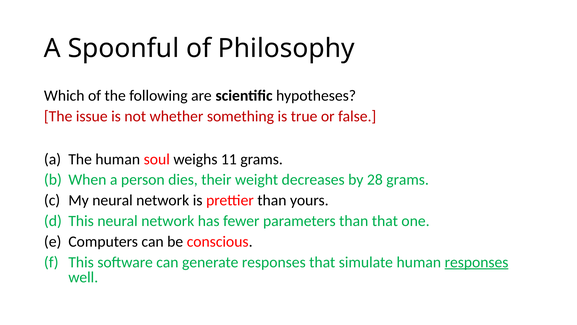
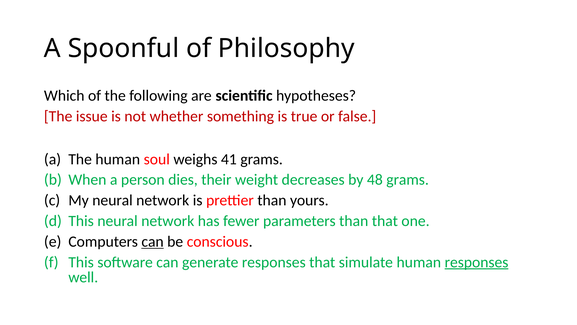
11: 11 -> 41
28: 28 -> 48
can at (153, 241) underline: none -> present
